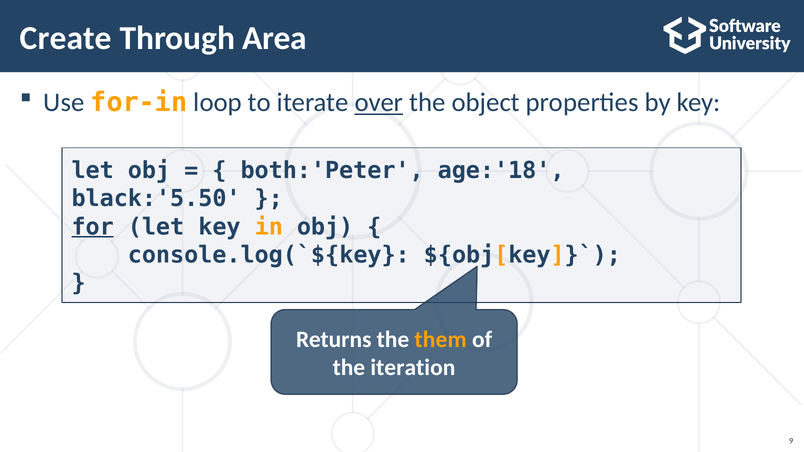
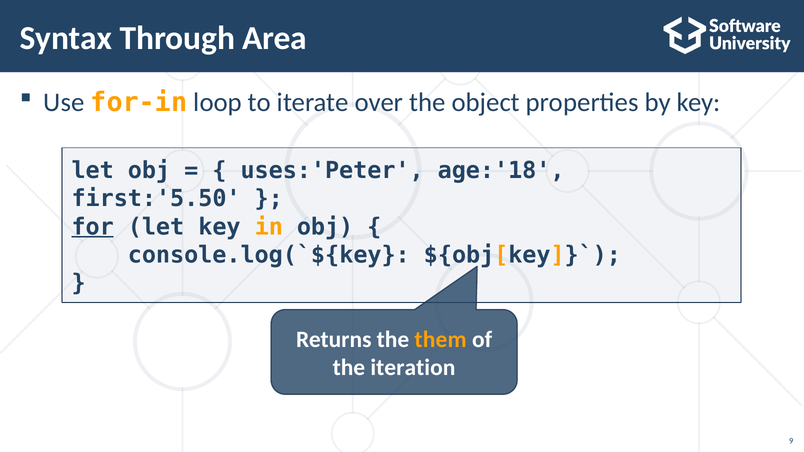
Create: Create -> Syntax
over underline: present -> none
both:'Peter: both:'Peter -> uses:'Peter
black:'5.50: black:'5.50 -> first:'5.50
